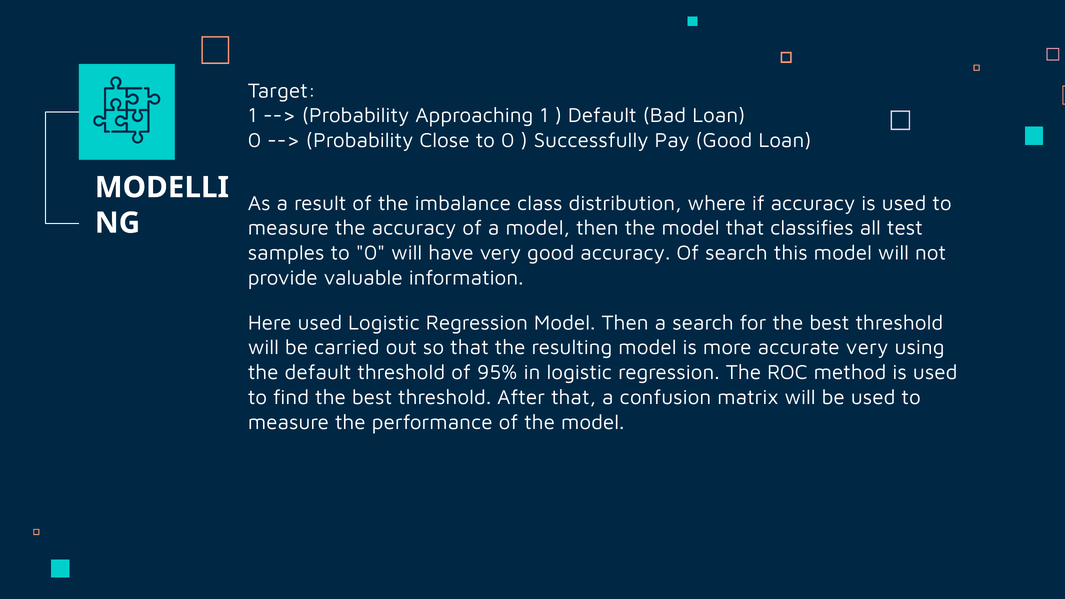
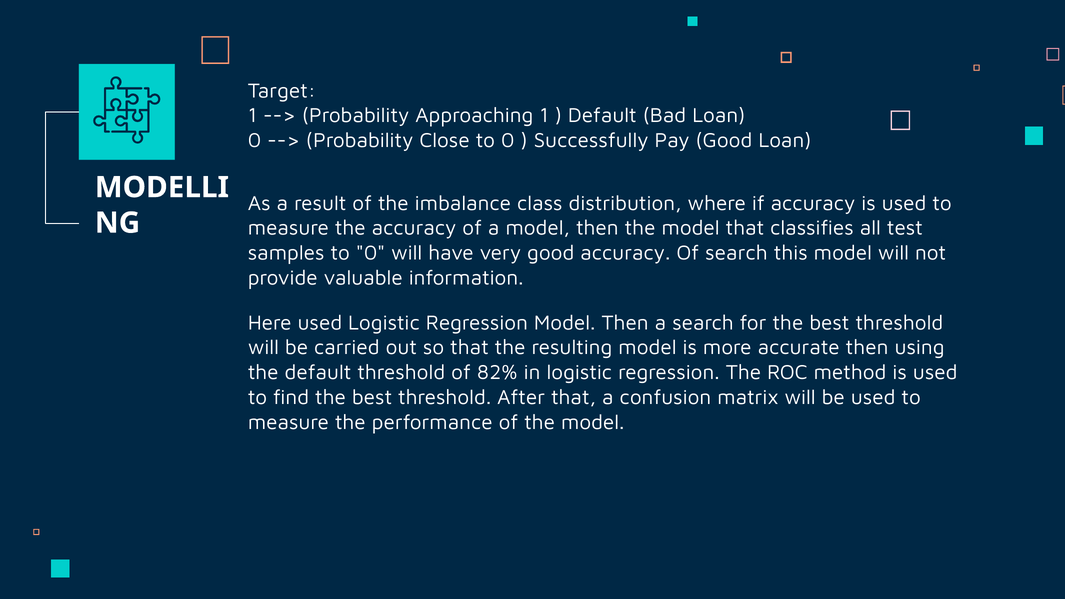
accurate very: very -> then
95%: 95% -> 82%
